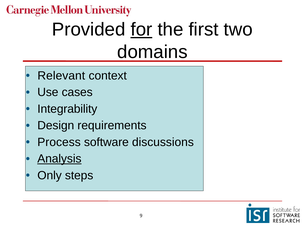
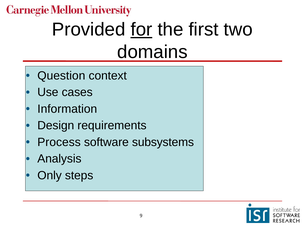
Relevant: Relevant -> Question
Integrability: Integrability -> Information
discussions: discussions -> subsystems
Analysis underline: present -> none
